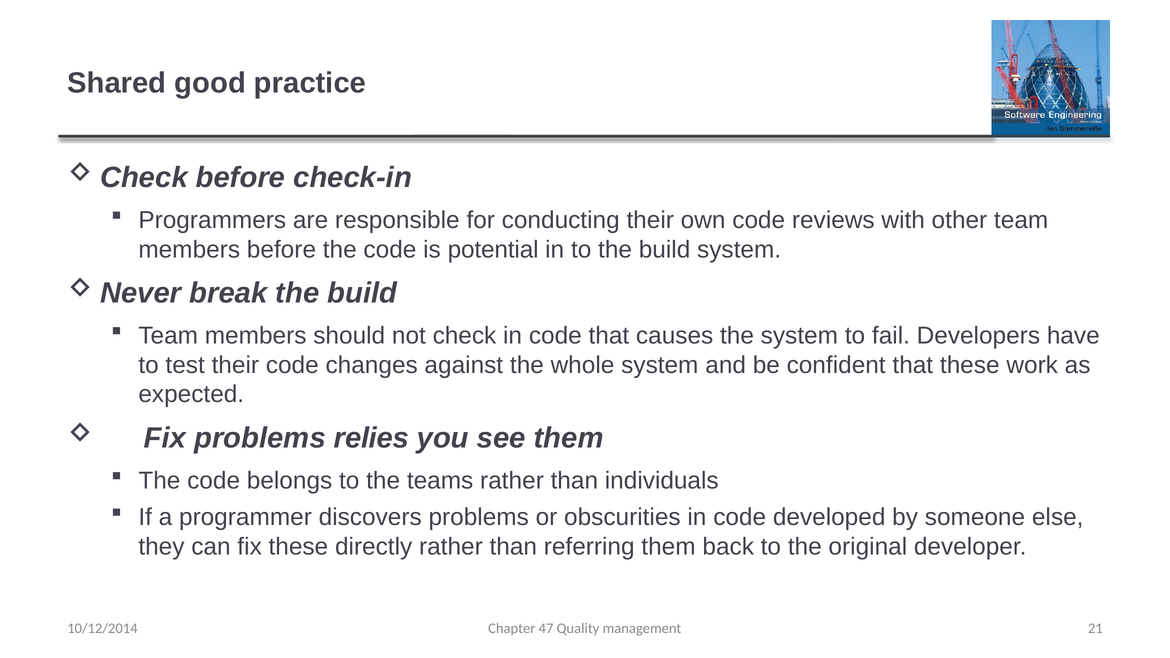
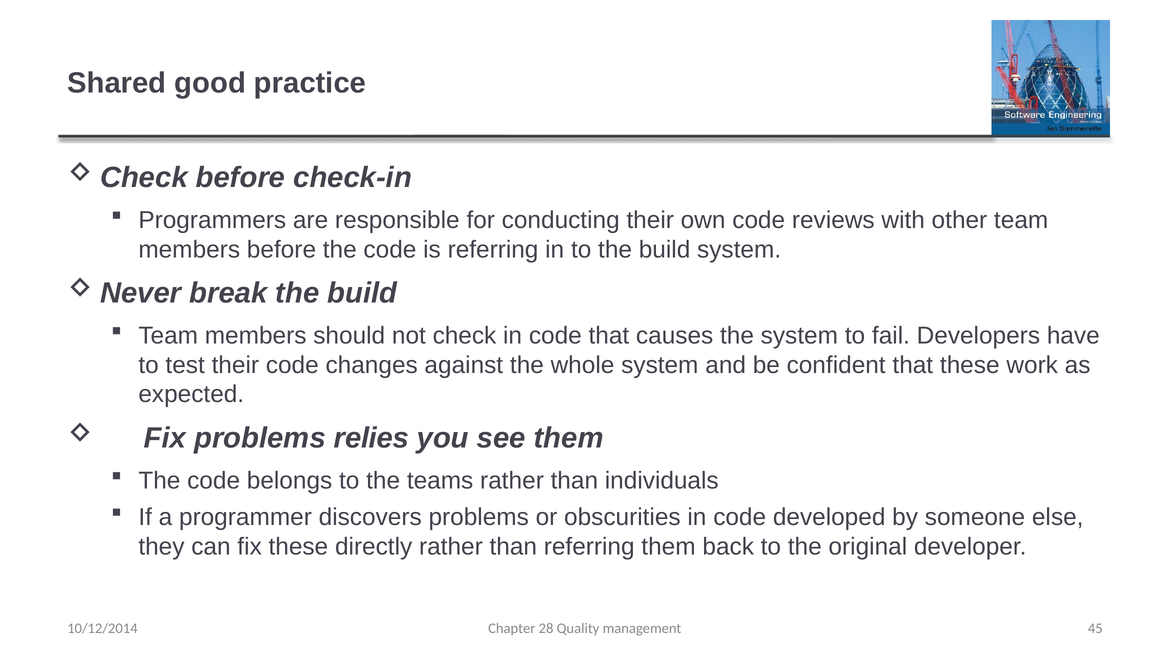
is potential: potential -> referring
47: 47 -> 28
21: 21 -> 45
